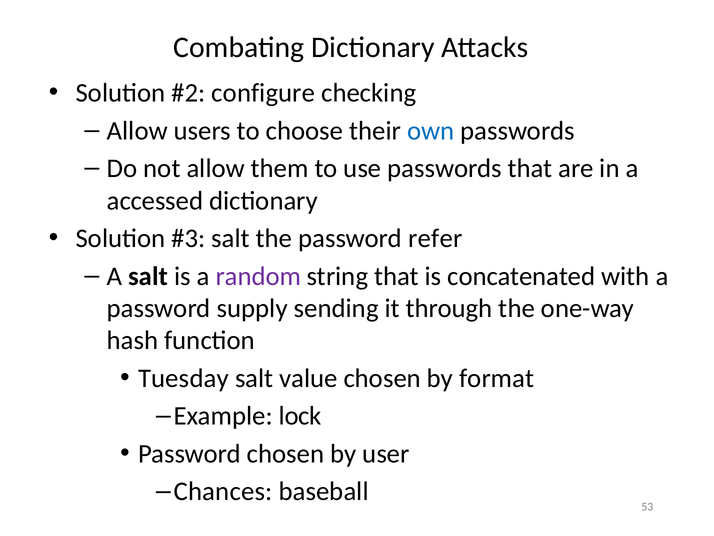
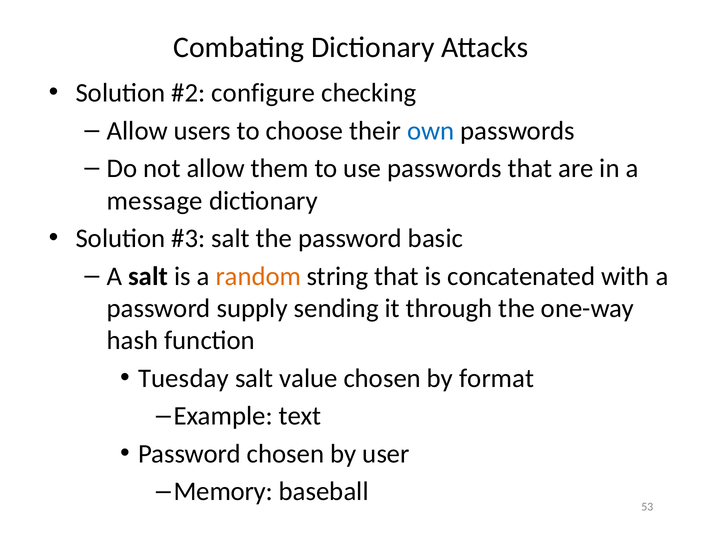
accessed: accessed -> message
refer: refer -> basic
random colour: purple -> orange
lock: lock -> text
Chances: Chances -> Memory
